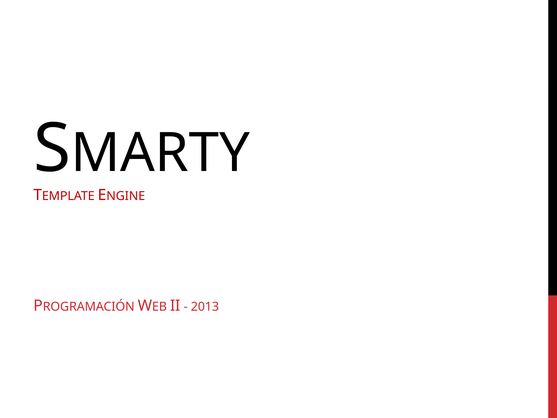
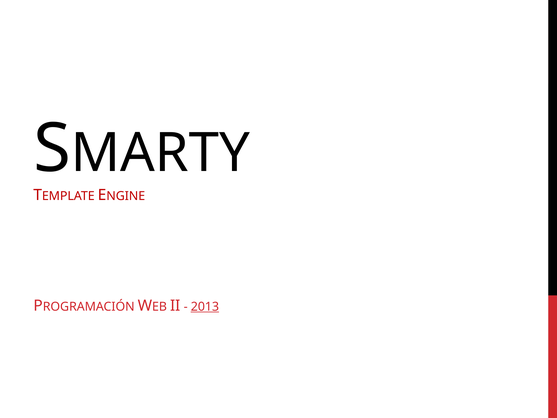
2013 underline: none -> present
